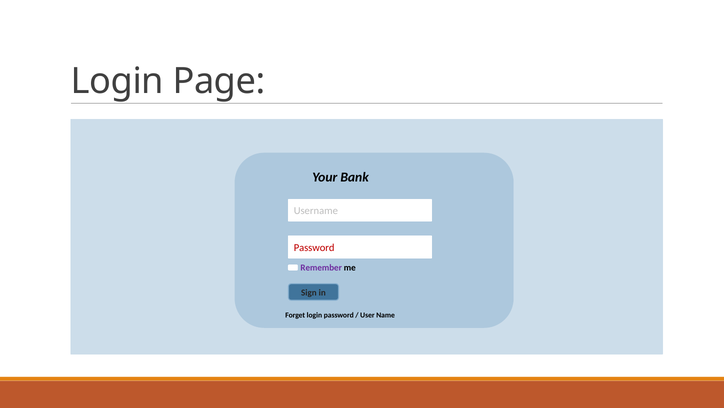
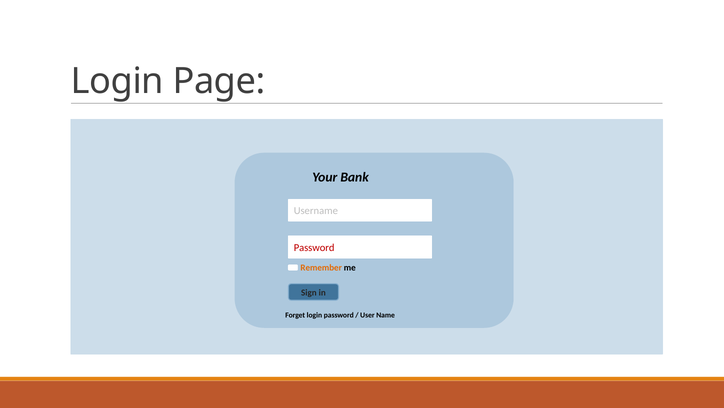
Remember colour: purple -> orange
